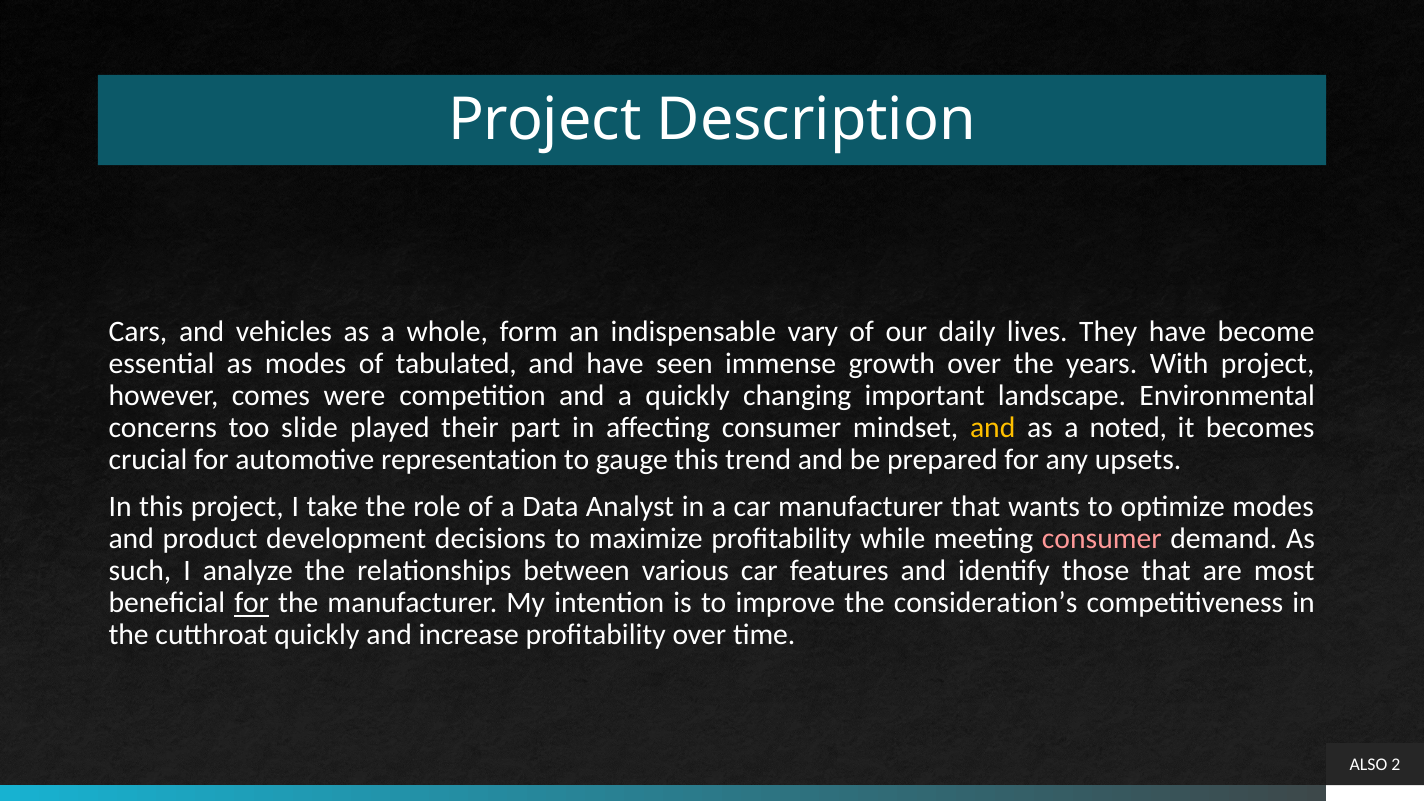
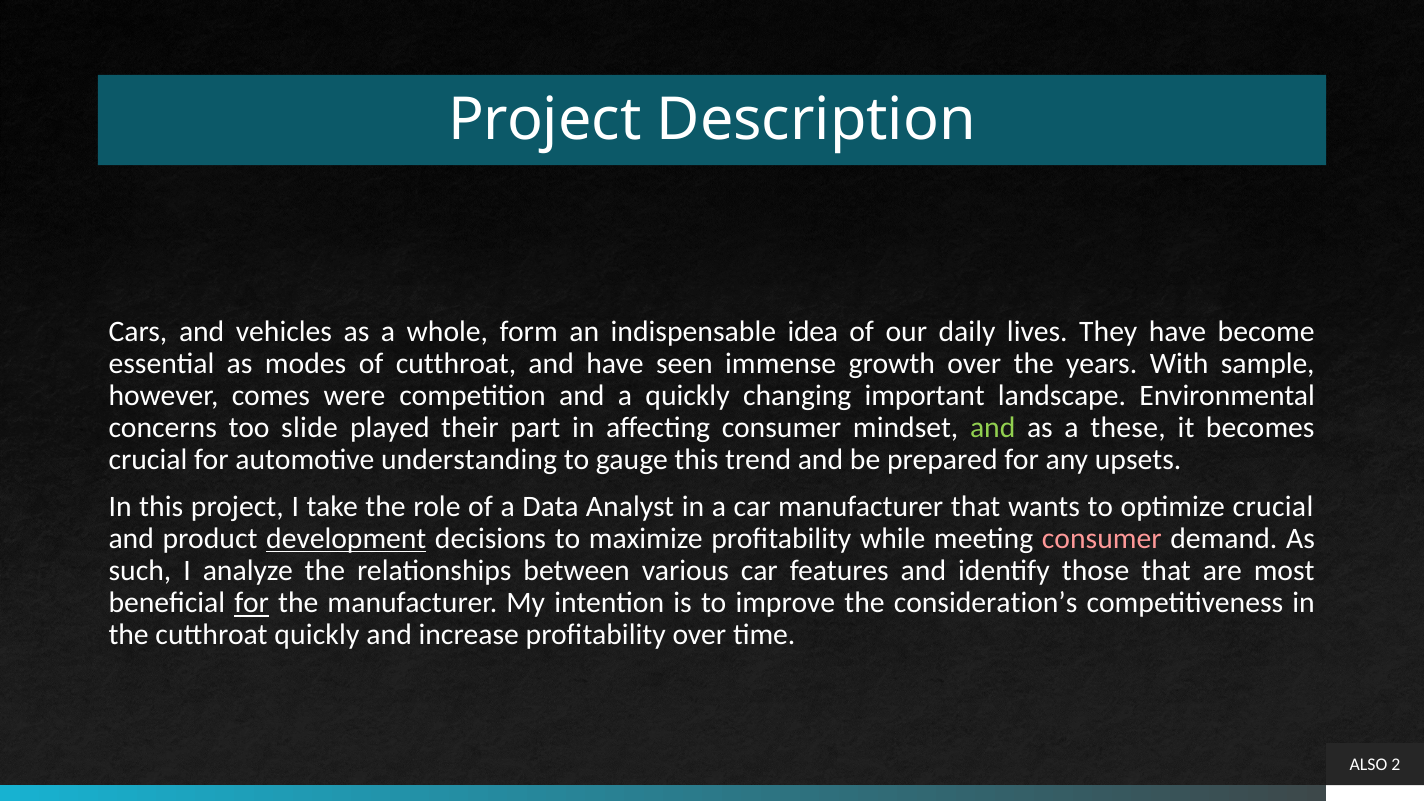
vary: vary -> idea
of tabulated: tabulated -> cutthroat
With project: project -> sample
and at (993, 428) colour: yellow -> light green
noted: noted -> these
representation: representation -> understanding
optimize modes: modes -> crucial
development underline: none -> present
